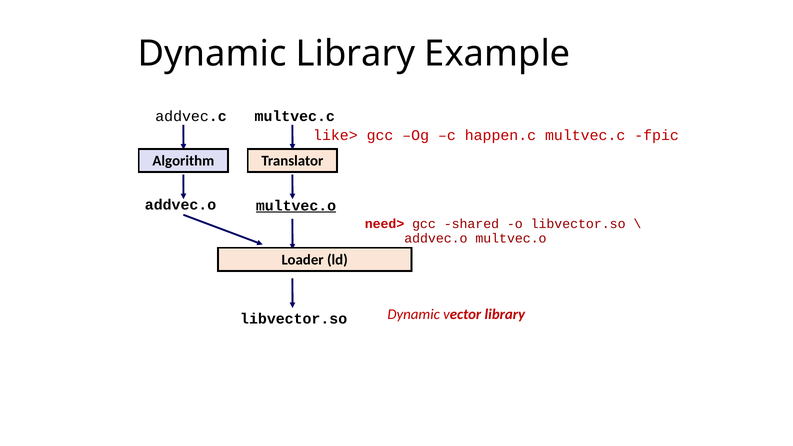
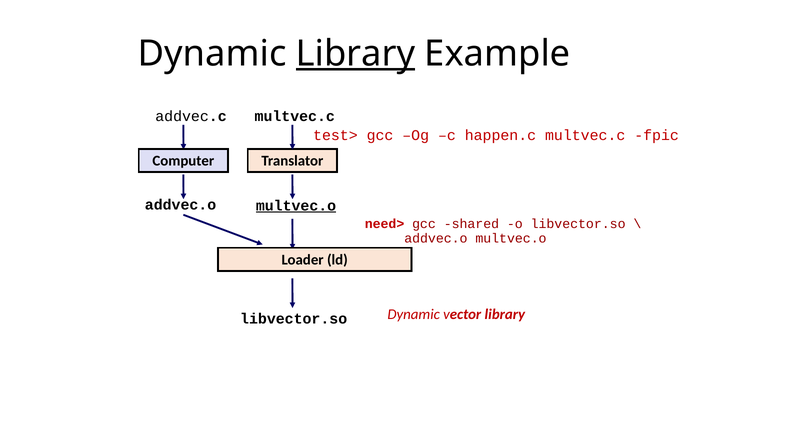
Library at (355, 54) underline: none -> present
like>: like> -> test>
Algorithm: Algorithm -> Computer
